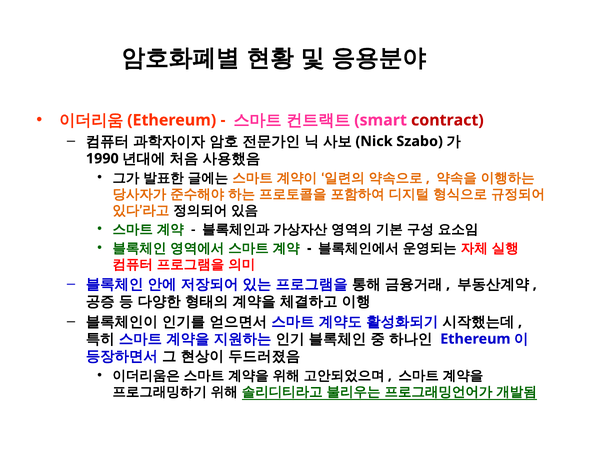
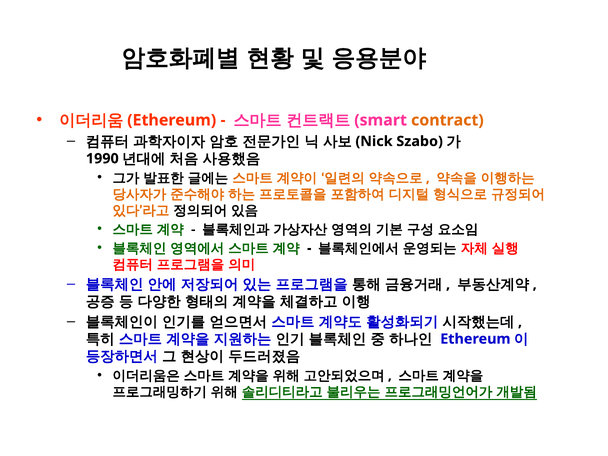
contract colour: red -> orange
